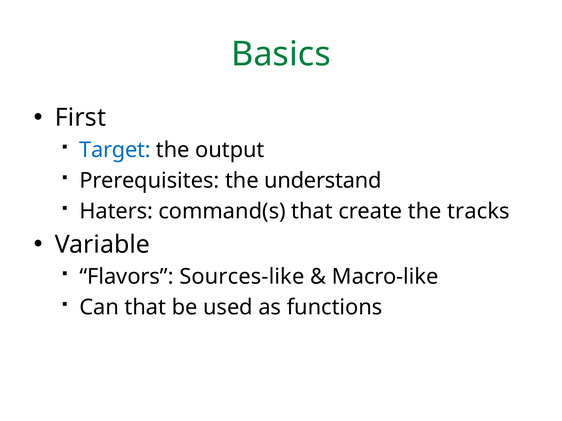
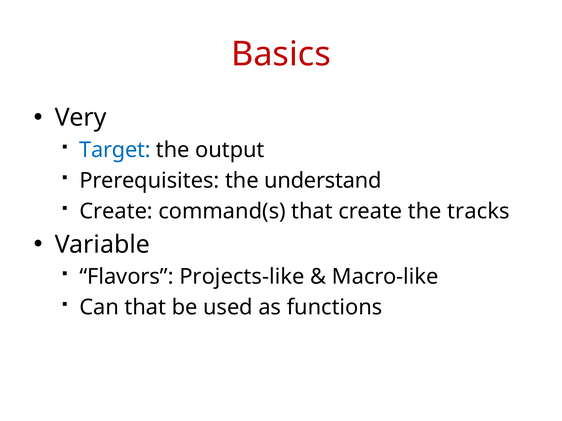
Basics colour: green -> red
First: First -> Very
Haters at (116, 211): Haters -> Create
Sources-like: Sources-like -> Projects-like
